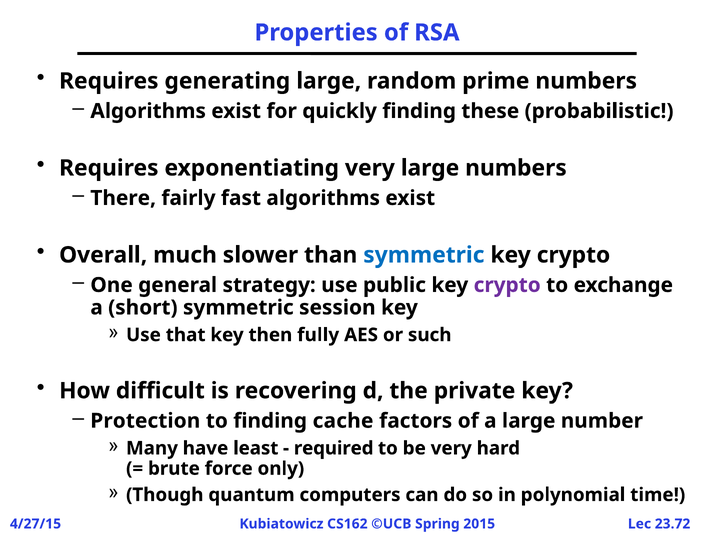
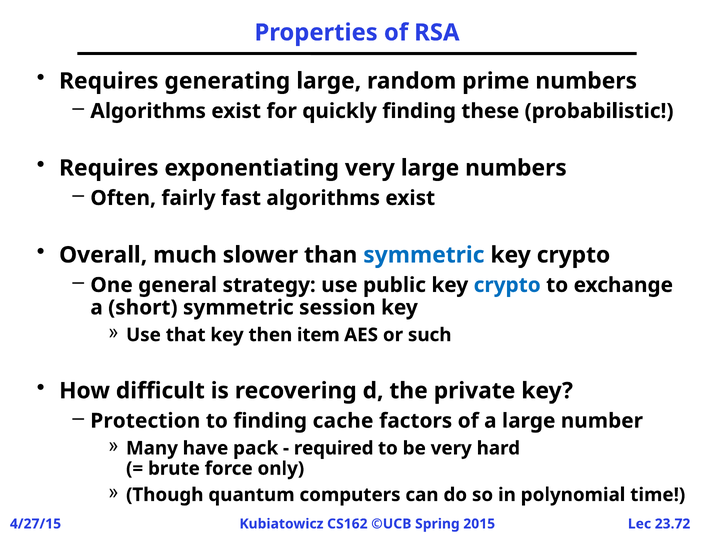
There: There -> Often
crypto at (507, 285) colour: purple -> blue
fully: fully -> item
least: least -> pack
